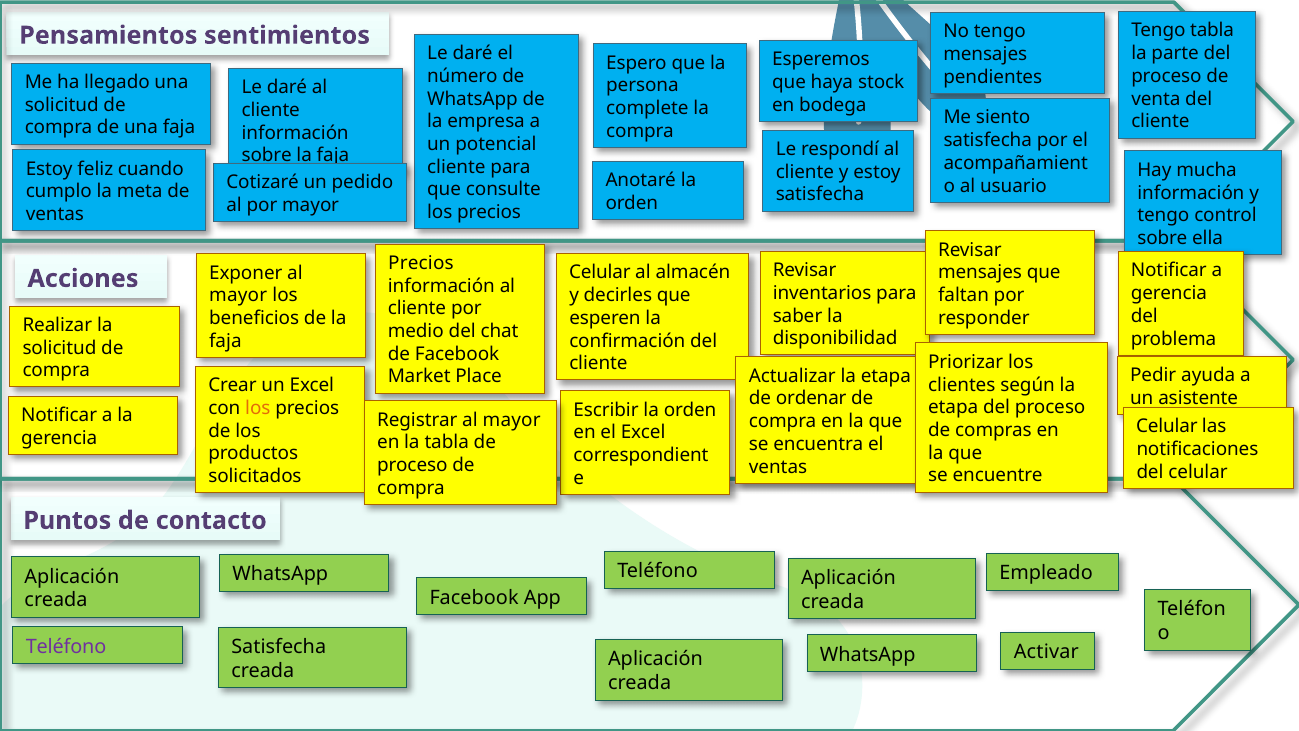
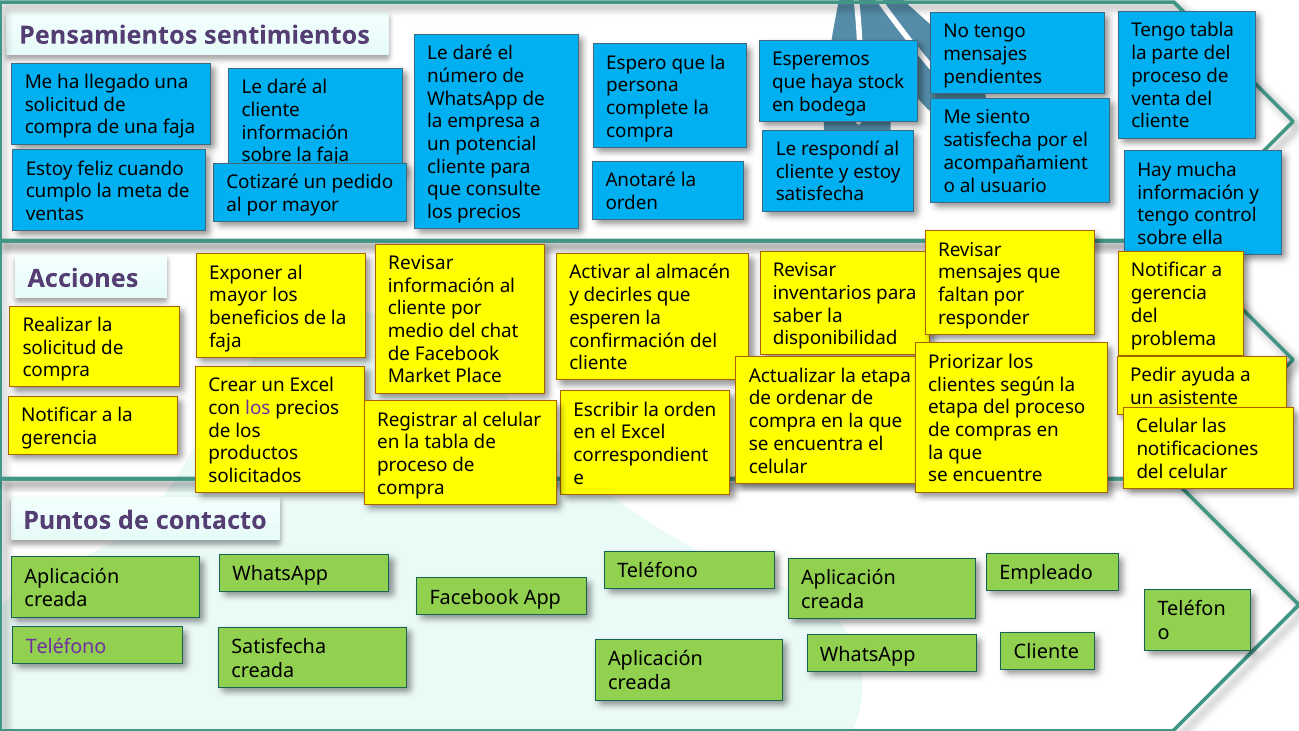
Precios at (421, 263): Precios -> Revisar
Celular at (600, 273): Celular -> Activar
los at (258, 408) colour: orange -> purple
Registrar al mayor: mayor -> celular
ventas at (778, 467): ventas -> celular
Activar at (1046, 652): Activar -> Cliente
